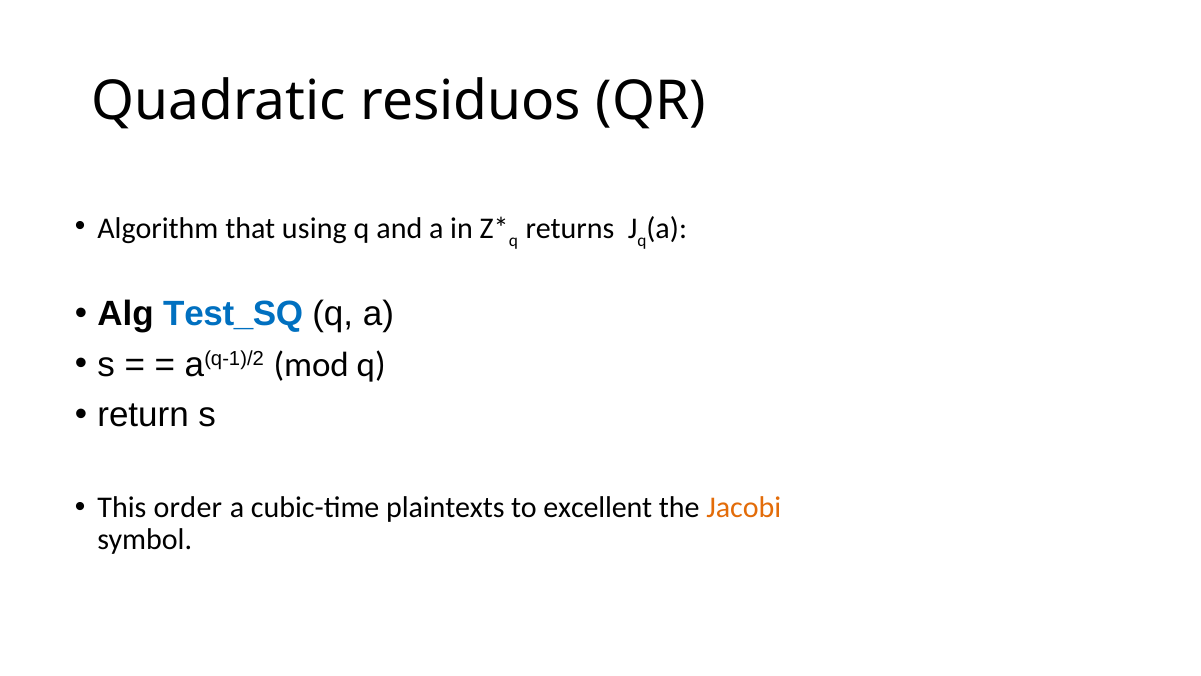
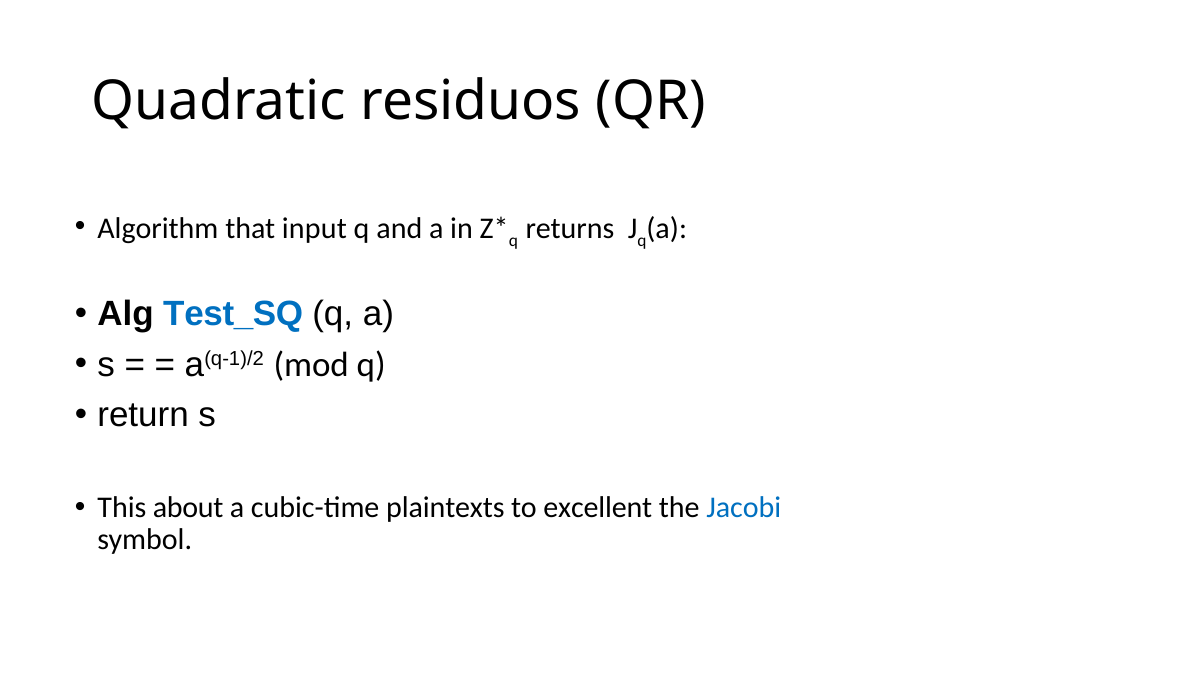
using: using -> input
order: order -> about
Jacobi colour: orange -> blue
